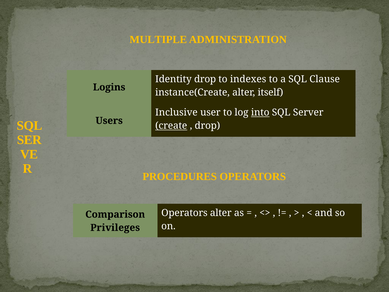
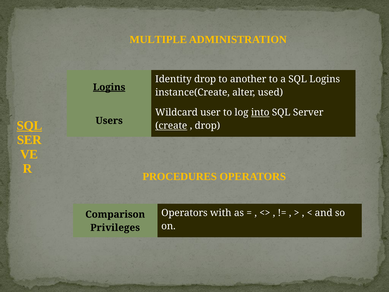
indexes: indexes -> another
SQL Clause: Clause -> Logins
Logins at (109, 87) underline: none -> present
itself: itself -> used
Inclusive: Inclusive -> Wildcard
SQL at (29, 125) underline: none -> present
Operators alter: alter -> with
